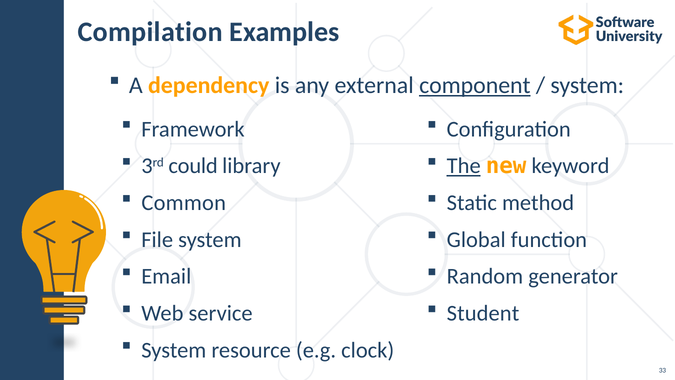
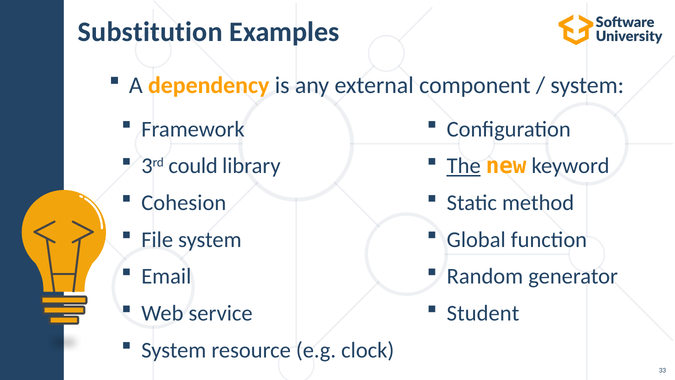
Compilation: Compilation -> Substitution
component underline: present -> none
Common: Common -> Cohesion
